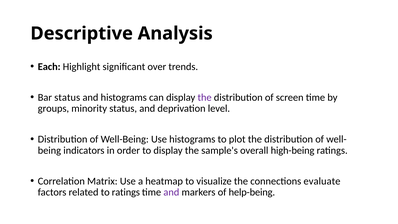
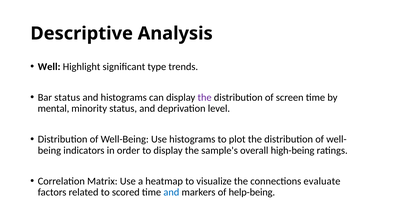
Each: Each -> Well
over: over -> type
groups: groups -> mental
to ratings: ratings -> scored
and at (171, 192) colour: purple -> blue
